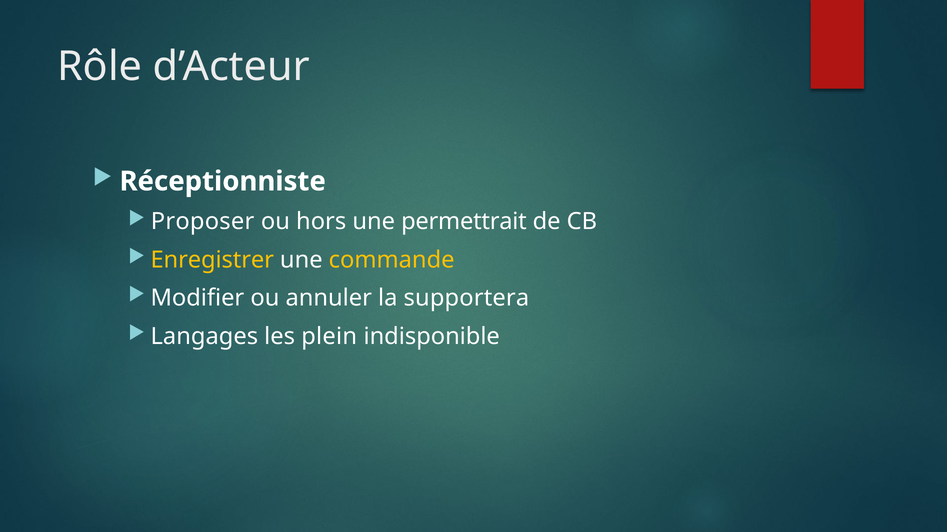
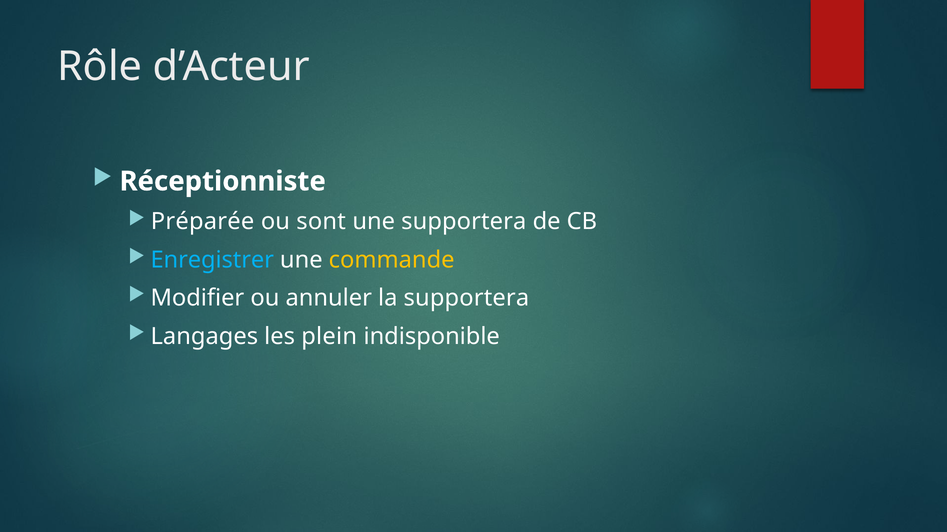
Proposer: Proposer -> Préparée
hors: hors -> sont
une permettrait: permettrait -> supportera
Enregistrer colour: yellow -> light blue
